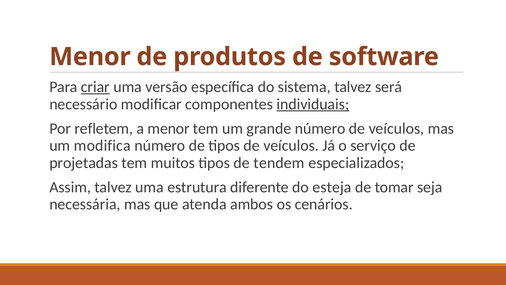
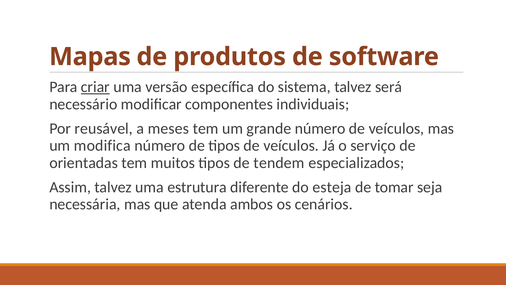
Menor at (90, 57): Menor -> Mapas
individuais underline: present -> none
refletem: refletem -> reusável
a menor: menor -> meses
projetadas: projetadas -> orientadas
